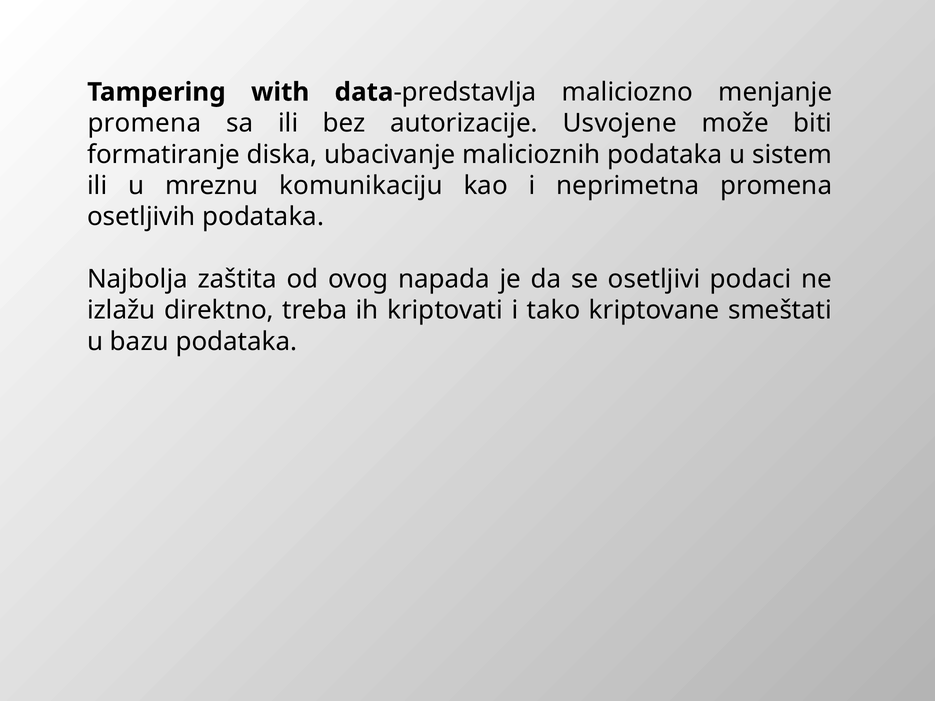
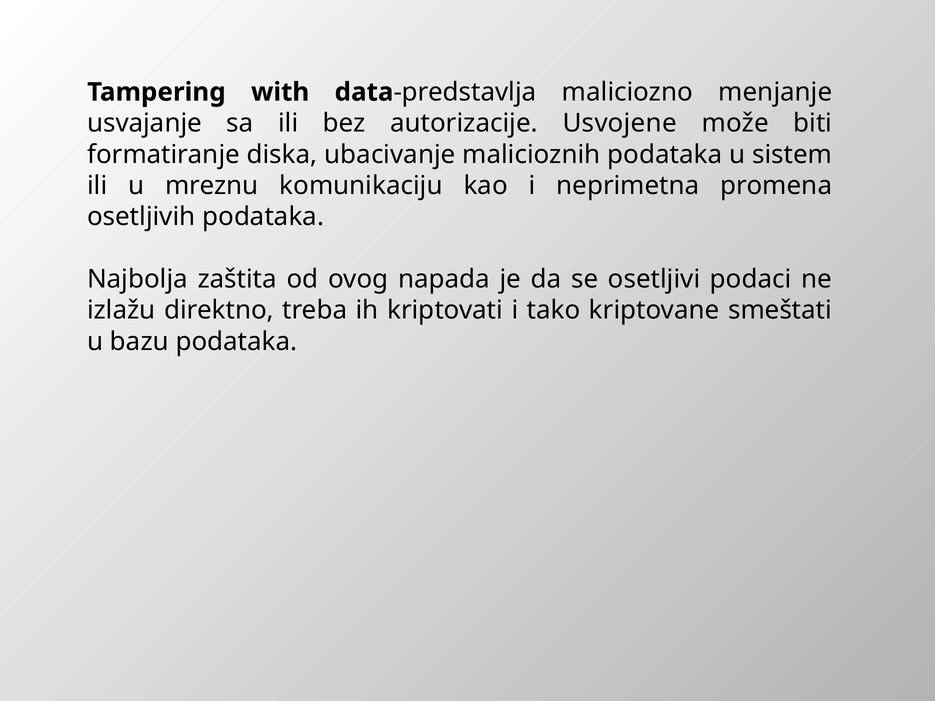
promena at (144, 123): promena -> usvajanje
